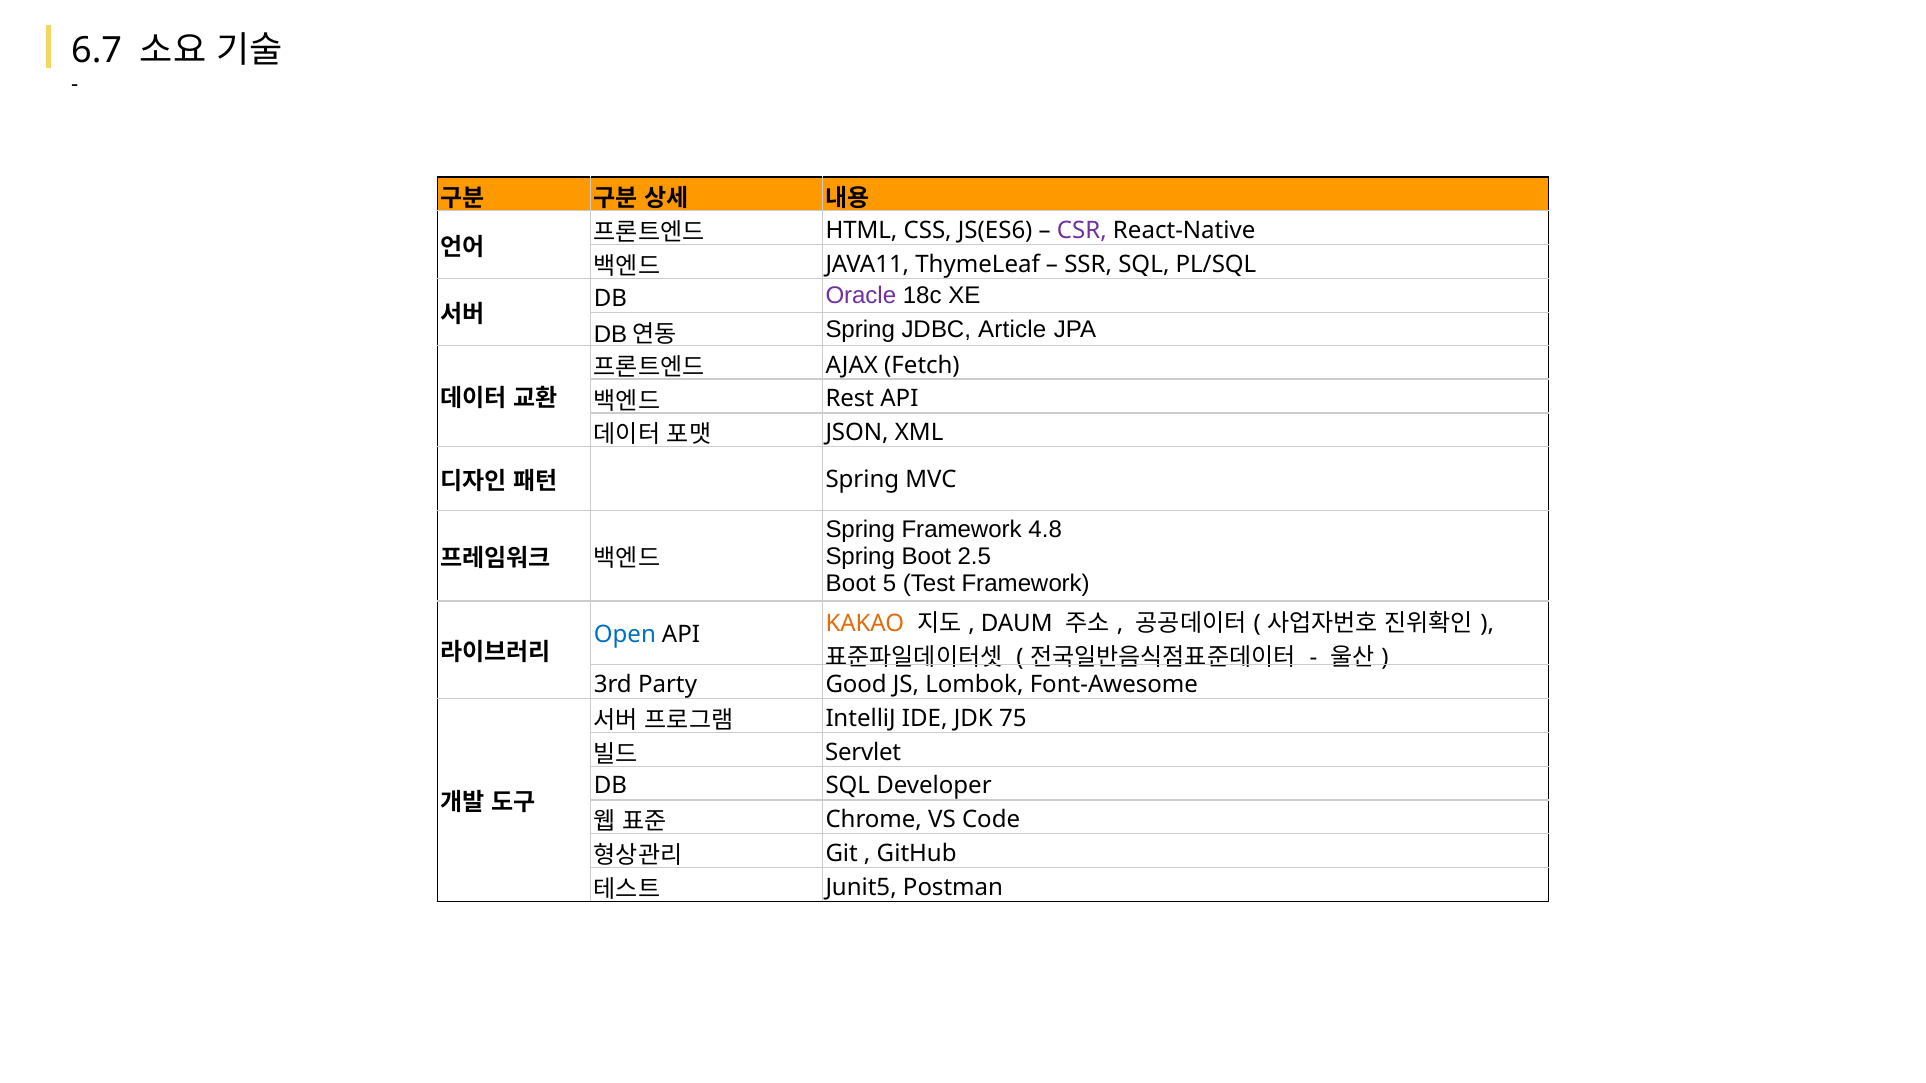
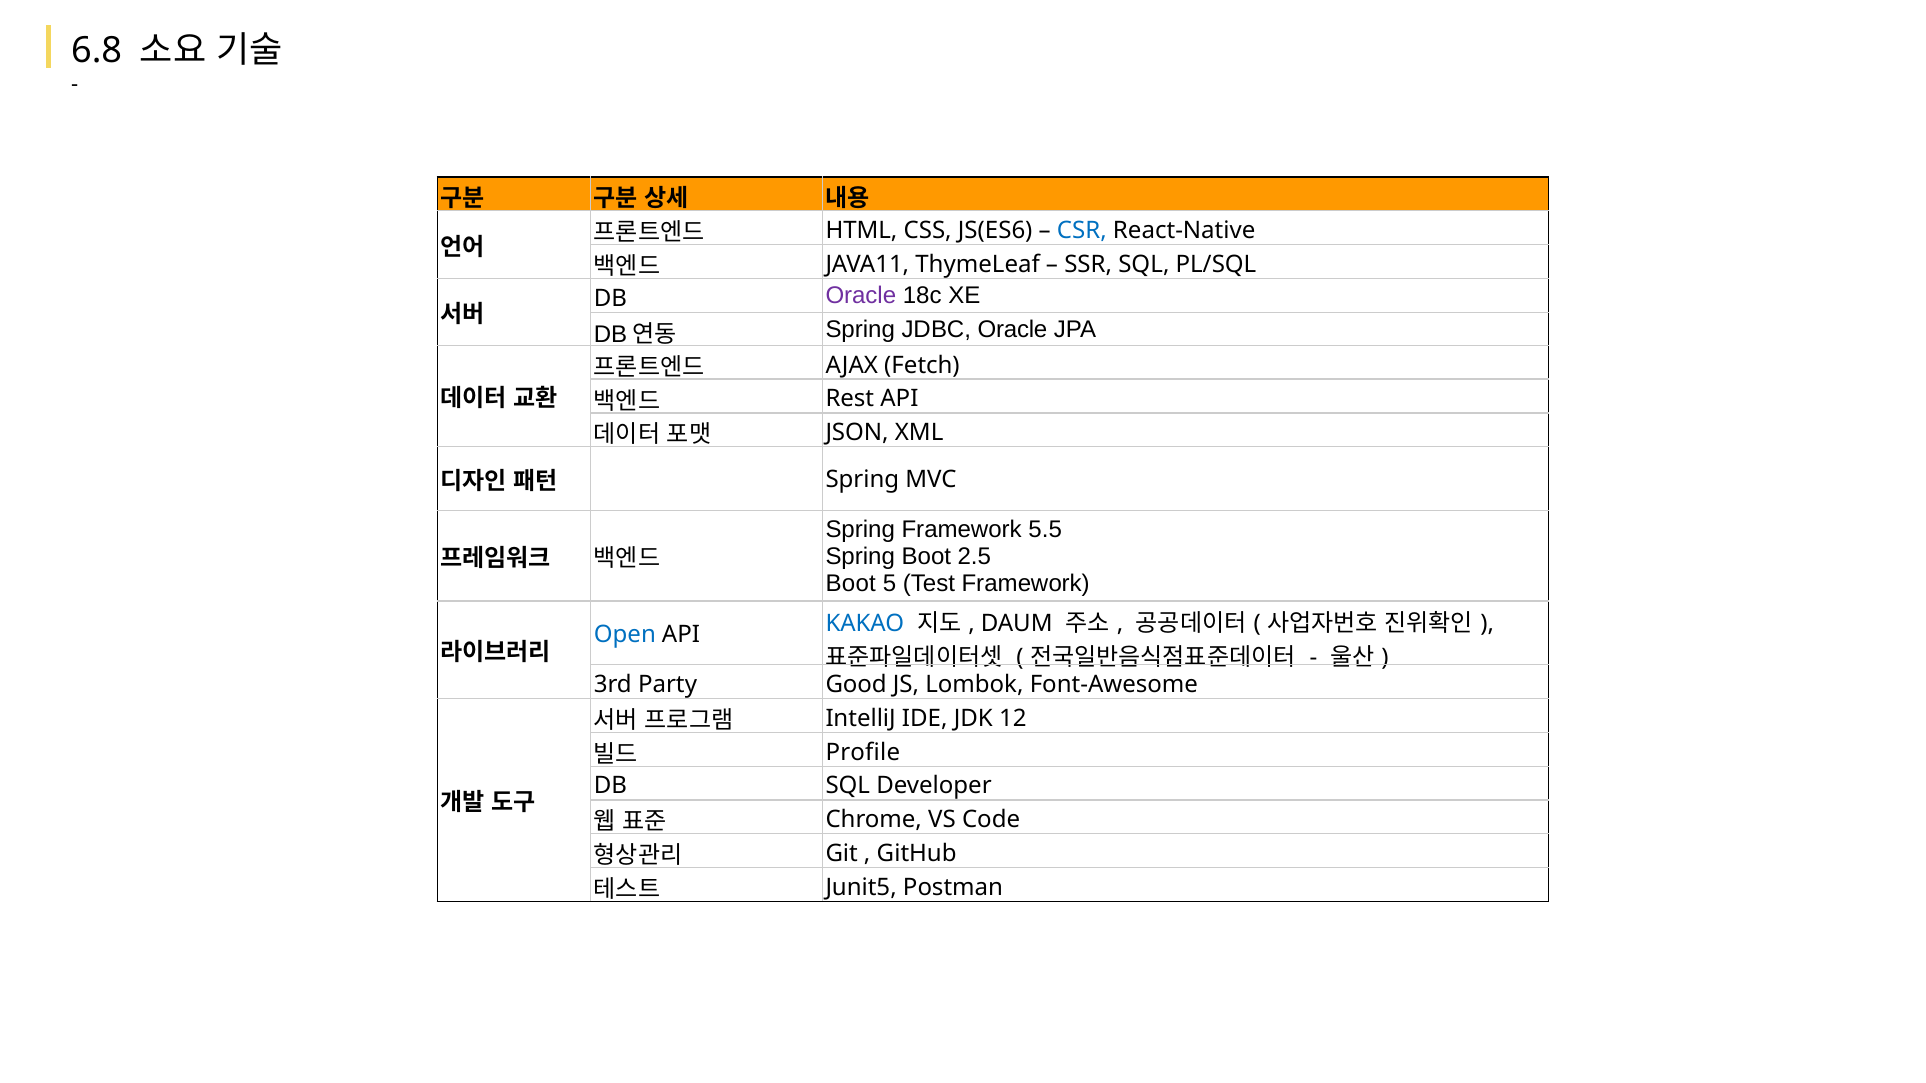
6.7: 6.7 -> 6.8
CSR colour: purple -> blue
JDBC Article: Article -> Oracle
4.8: 4.8 -> 5.5
KAKAO colour: orange -> blue
75: 75 -> 12
Servlet: Servlet -> Profile
